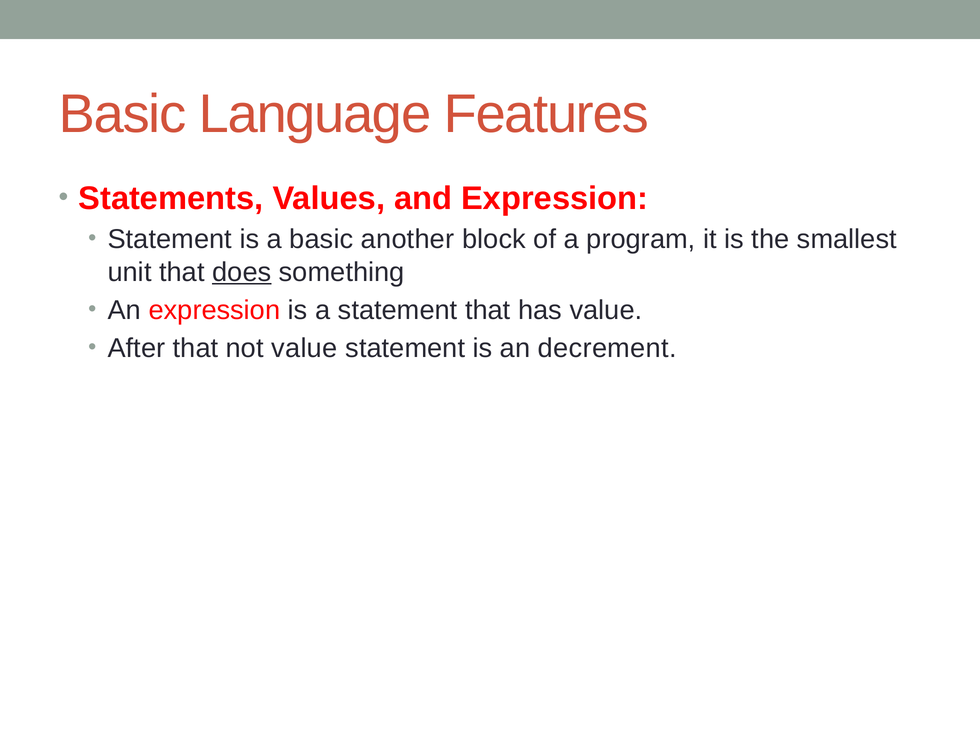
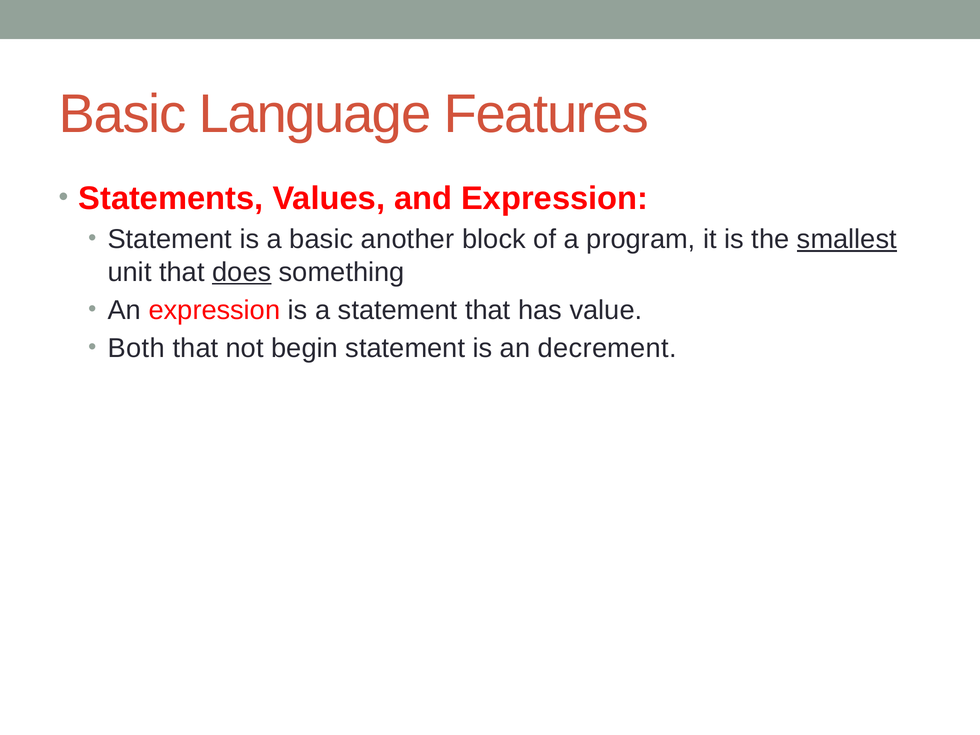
smallest underline: none -> present
After: After -> Both
not value: value -> begin
